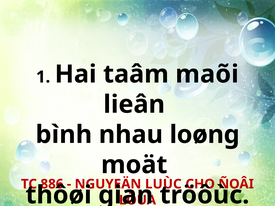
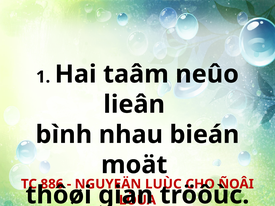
maõi: maõi -> neûo
loøng: loøng -> bieán
